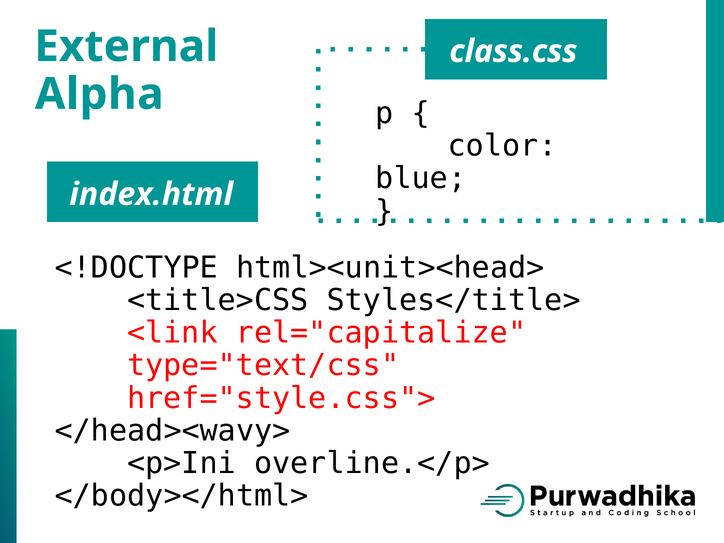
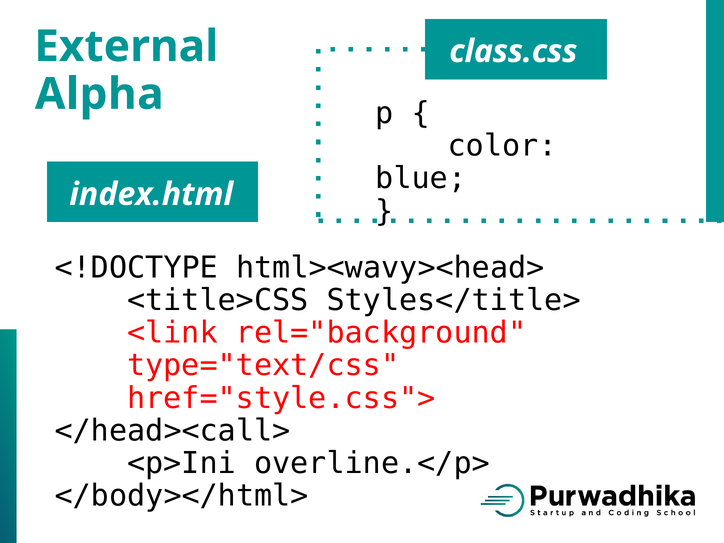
html><unit><head>: html><unit><head> -> html><wavy><head>
rel="capitalize: rel="capitalize -> rel="background
</head><wavy>: </head><wavy> -> </head><call>
